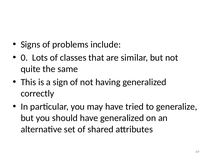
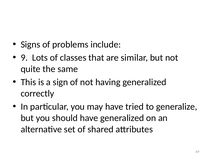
0: 0 -> 9
